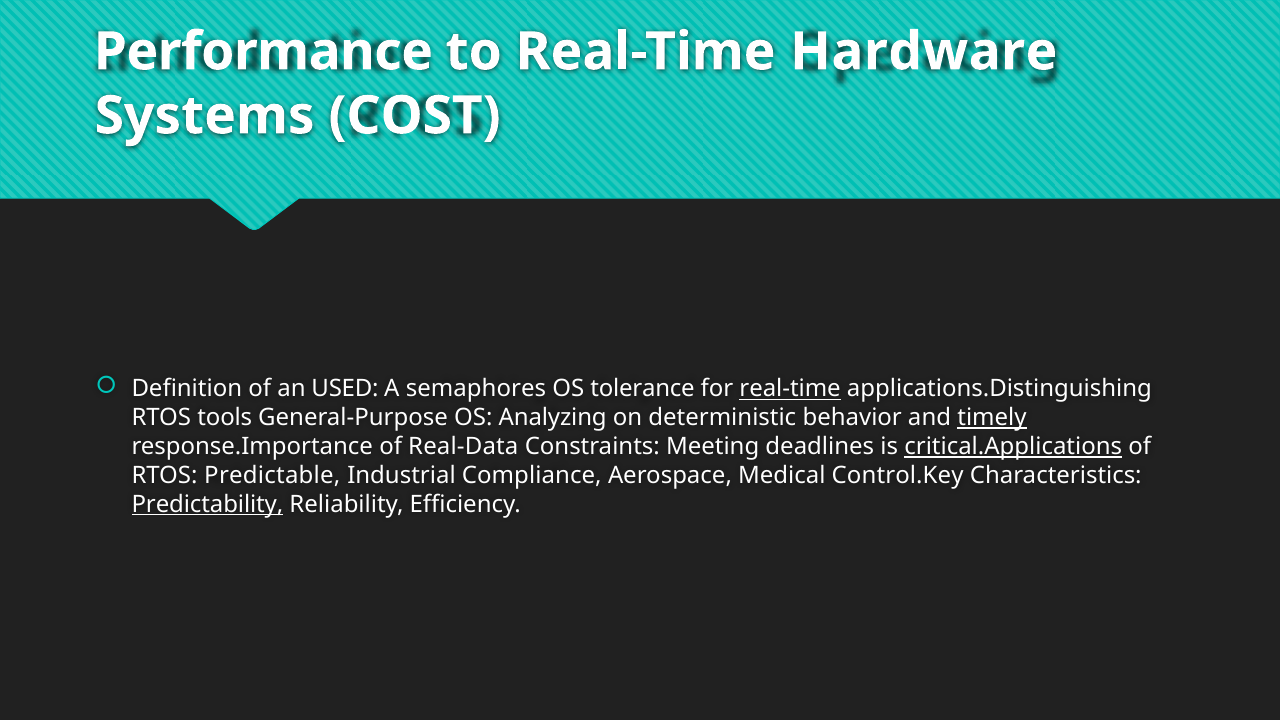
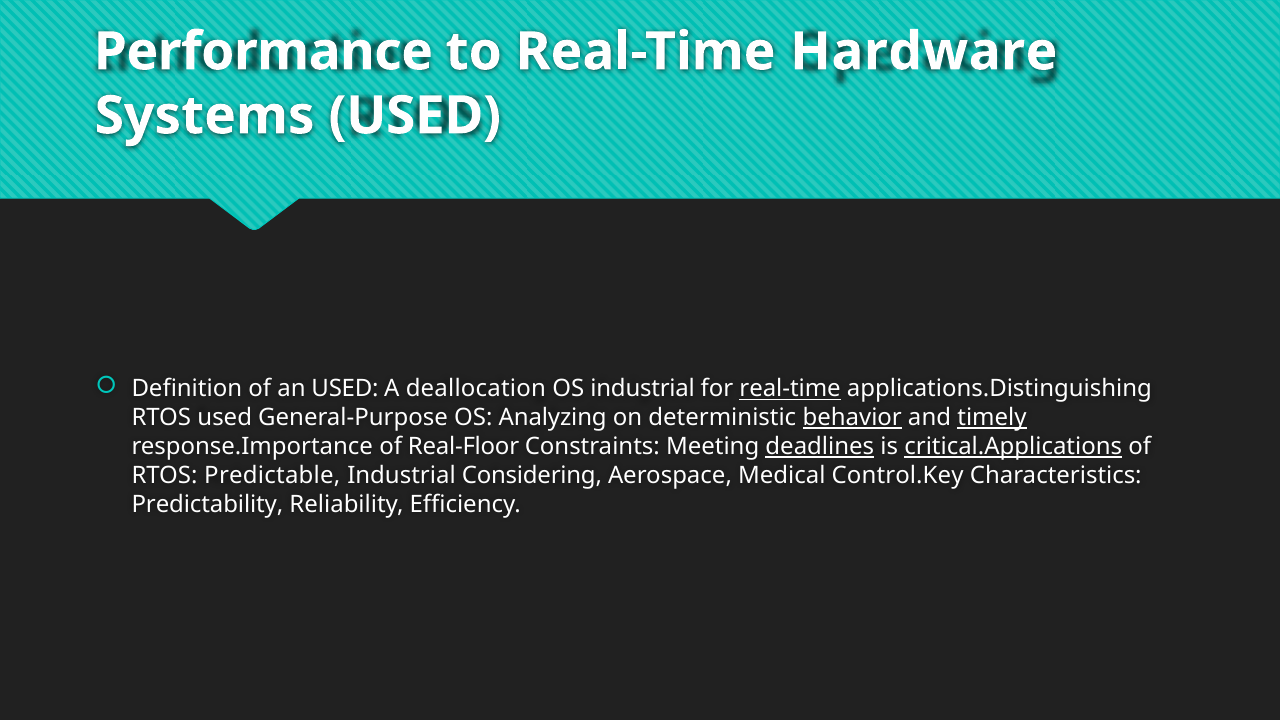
Systems COST: COST -> USED
semaphores: semaphores -> deallocation
OS tolerance: tolerance -> industrial
RTOS tools: tools -> used
behavior underline: none -> present
Real-Data: Real-Data -> Real-Floor
deadlines underline: none -> present
Compliance: Compliance -> Considering
Predictability underline: present -> none
